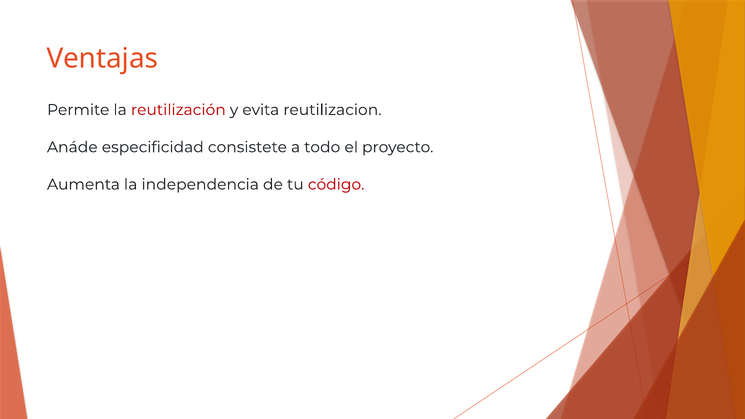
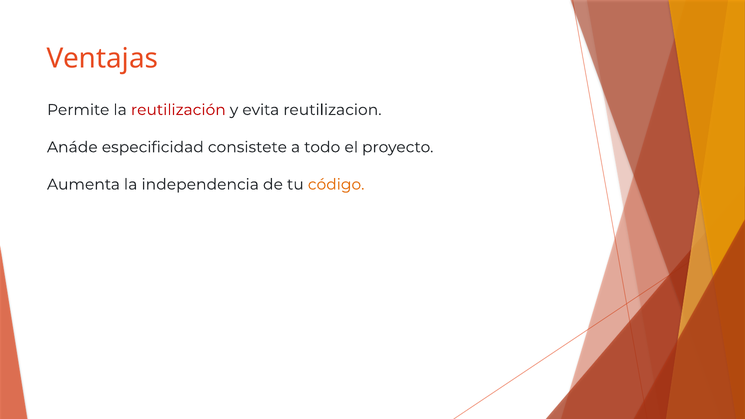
código colour: red -> orange
